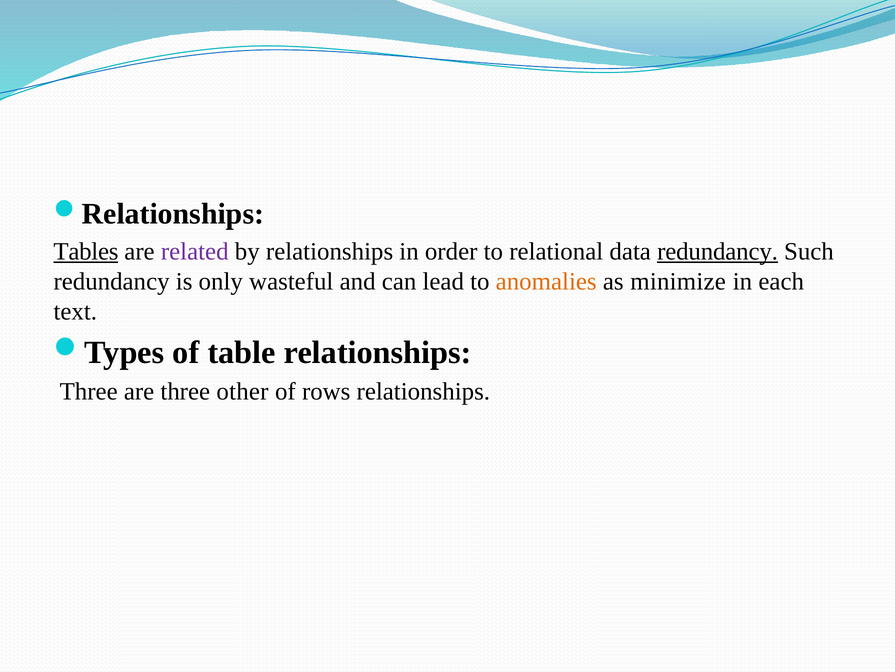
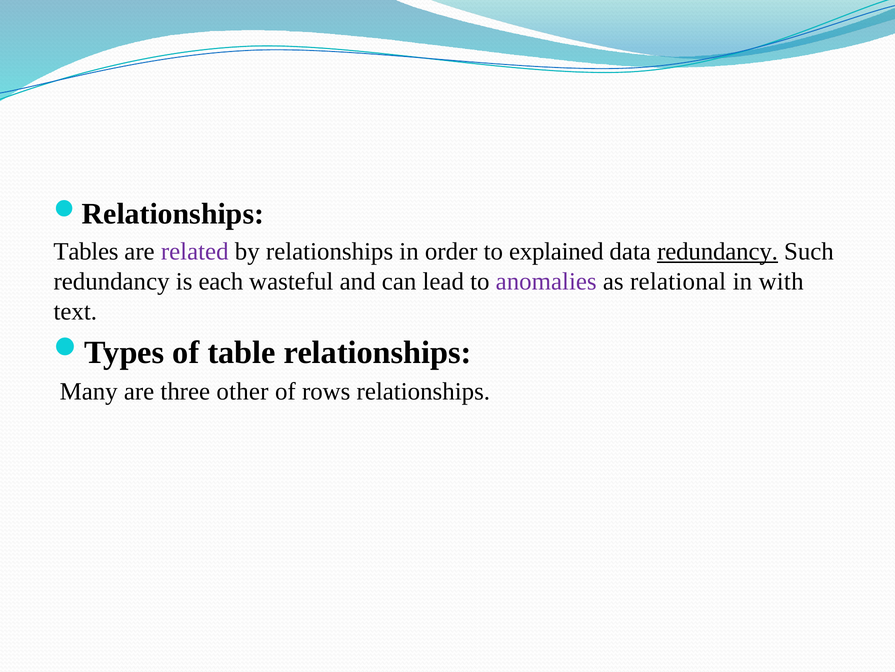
Tables underline: present -> none
relational: relational -> explained
only: only -> each
anomalies colour: orange -> purple
minimize: minimize -> relational
each: each -> with
Three at (89, 391): Three -> Many
